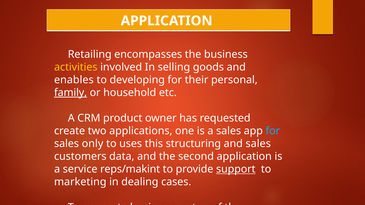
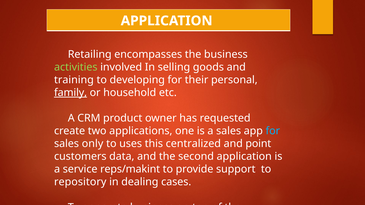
activities colour: yellow -> light green
enables: enables -> training
structuring: structuring -> centralized
and sales: sales -> point
support underline: present -> none
marketing: marketing -> repository
